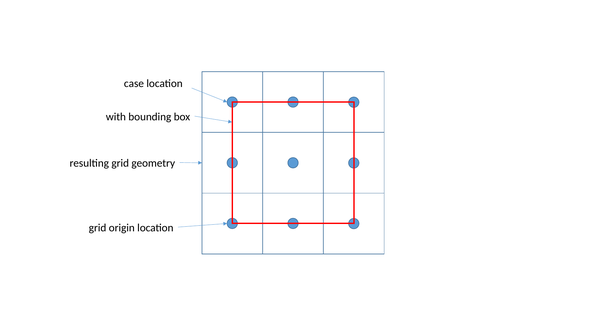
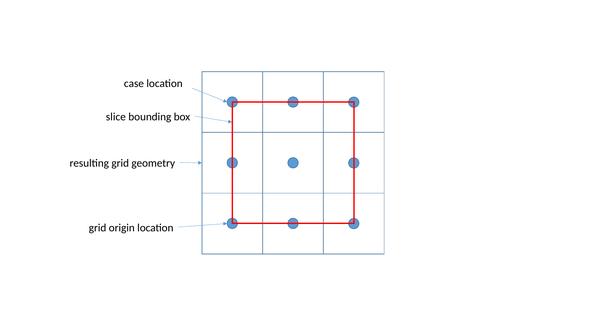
with: with -> slice
